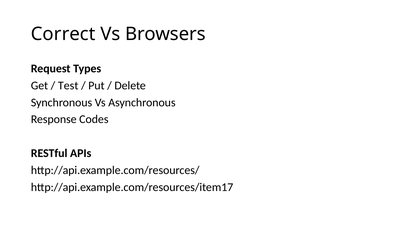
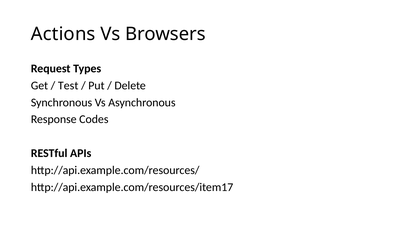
Correct: Correct -> Actions
